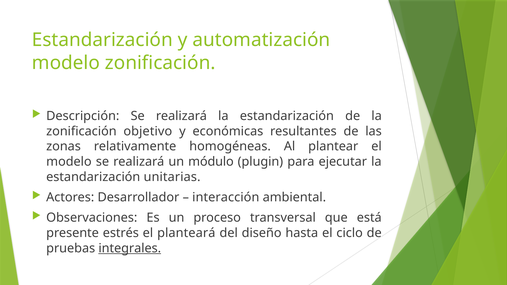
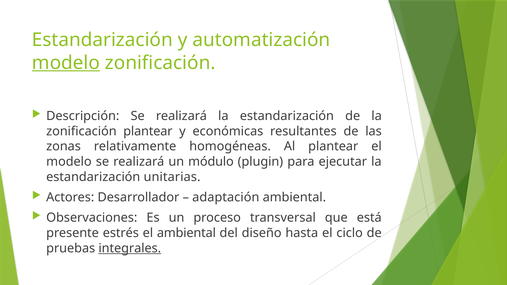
modelo at (66, 63) underline: none -> present
zonificación objetivo: objetivo -> plantear
interacción: interacción -> adaptación
el planteará: planteará -> ambiental
